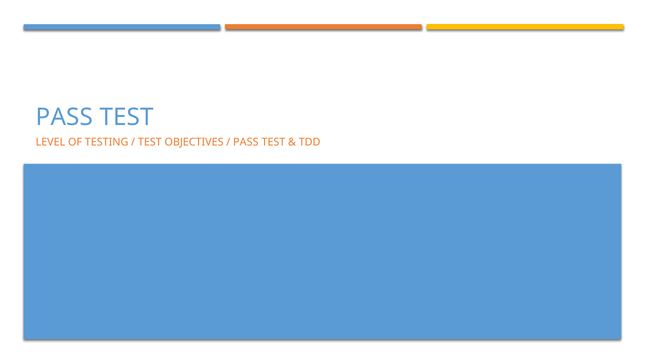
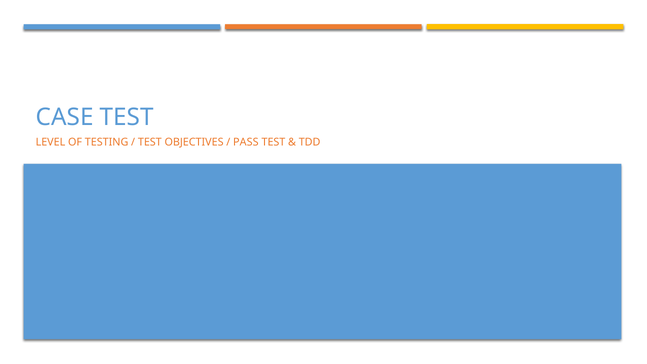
PASS at (64, 117): PASS -> CASE
